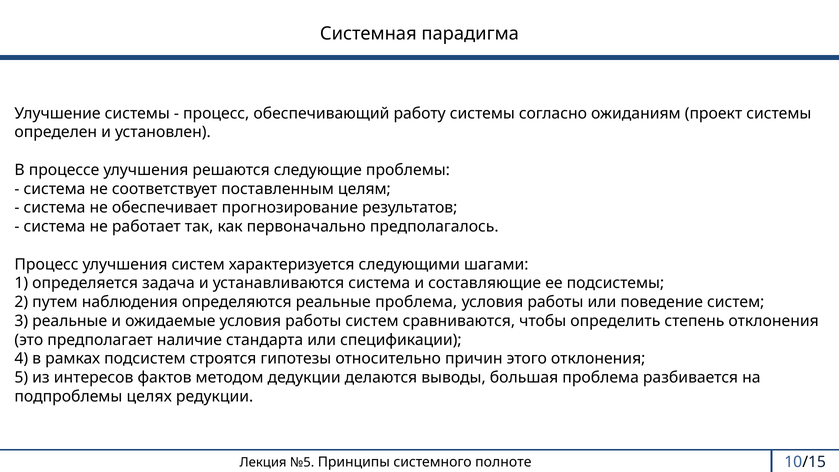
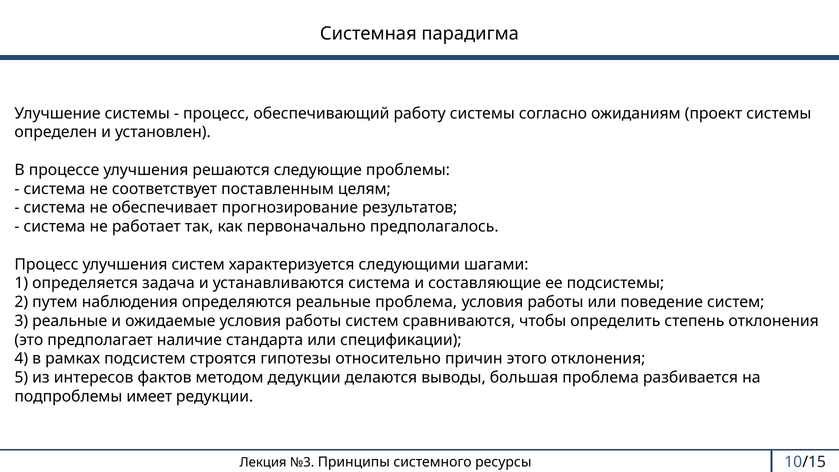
целях: целях -> имеет
№5: №5 -> №3
полноте: полноте -> ресурсы
